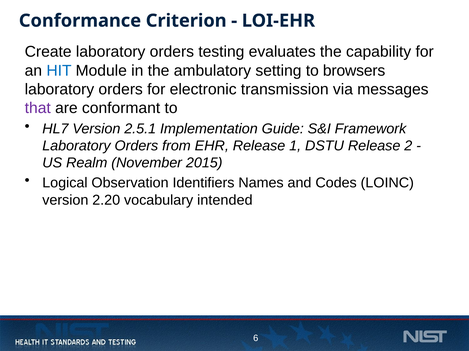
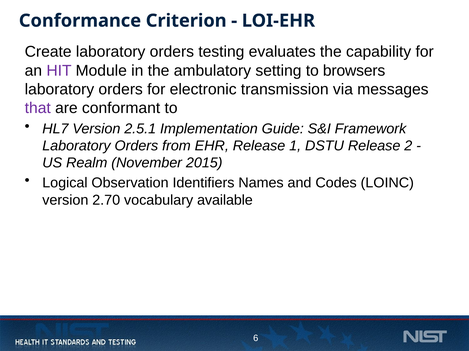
HIT colour: blue -> purple
2.20: 2.20 -> 2.70
intended: intended -> available
